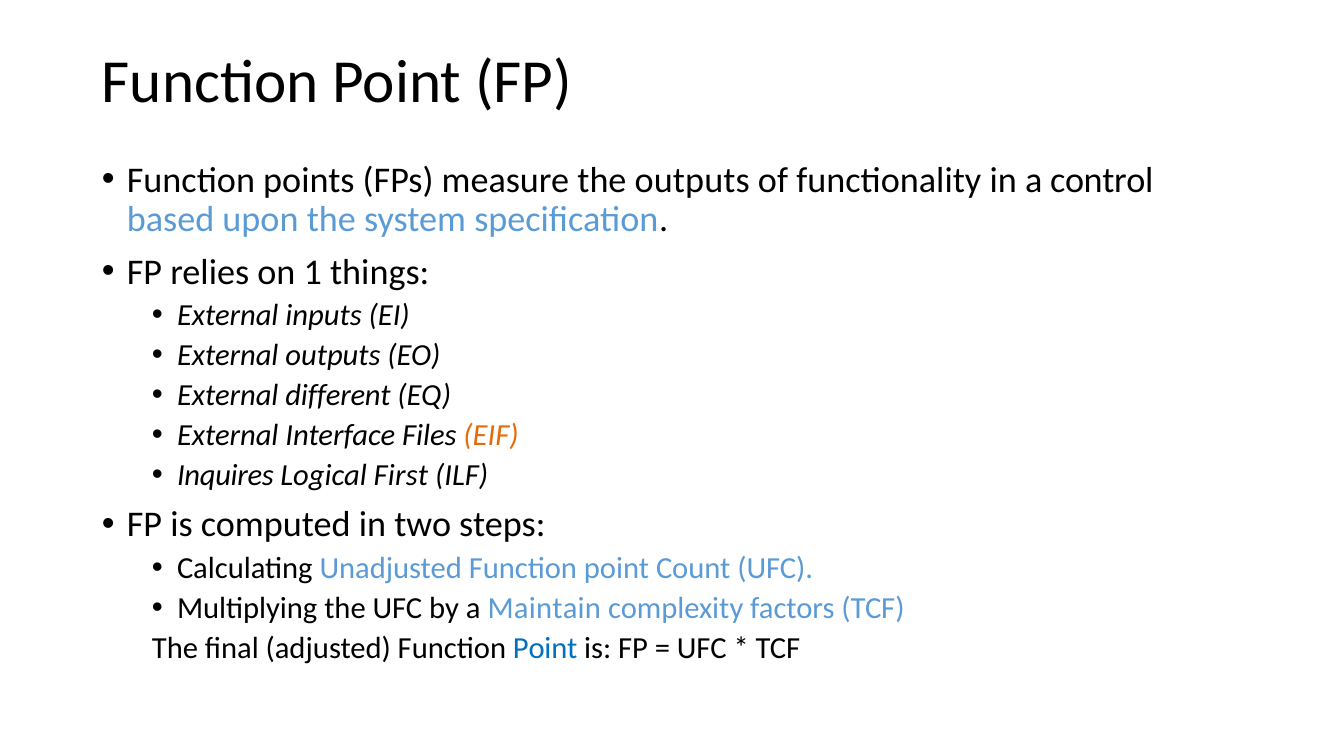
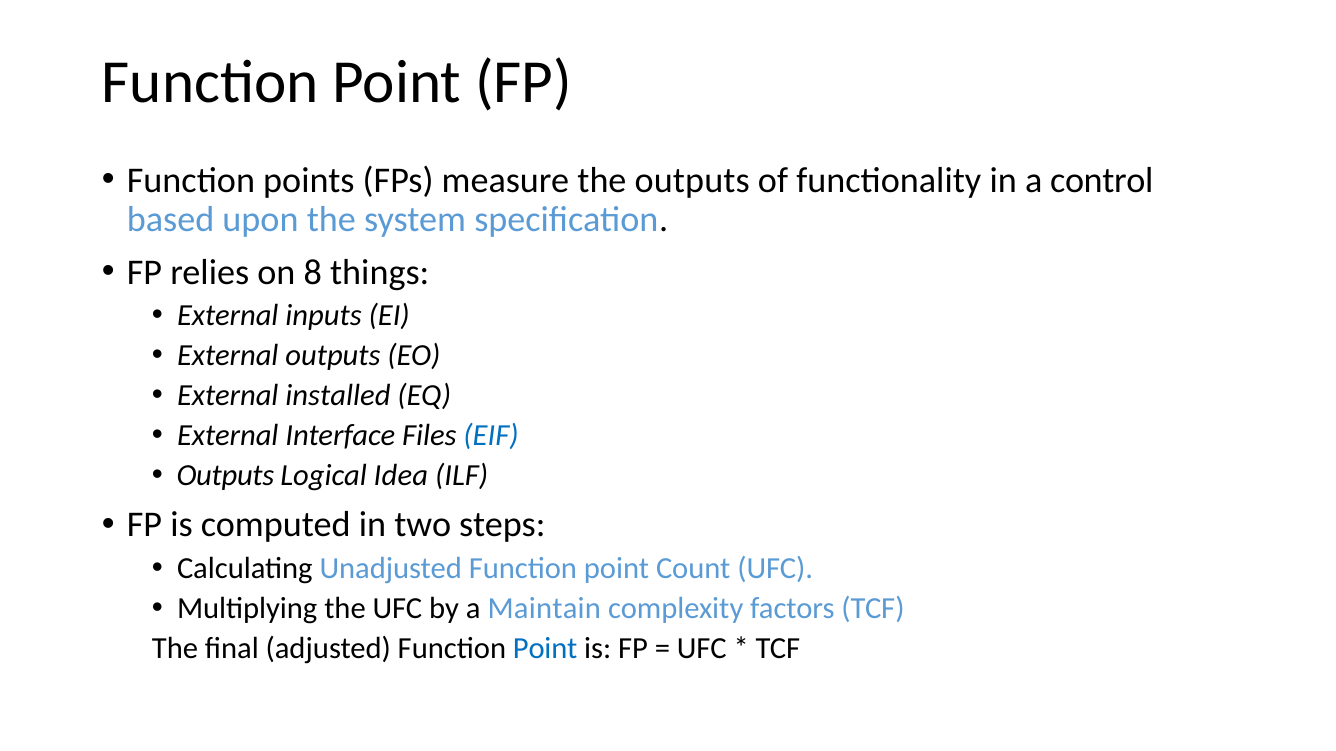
1: 1 -> 8
different: different -> installed
EIF colour: orange -> blue
Inquires at (225, 475): Inquires -> Outputs
First: First -> Idea
